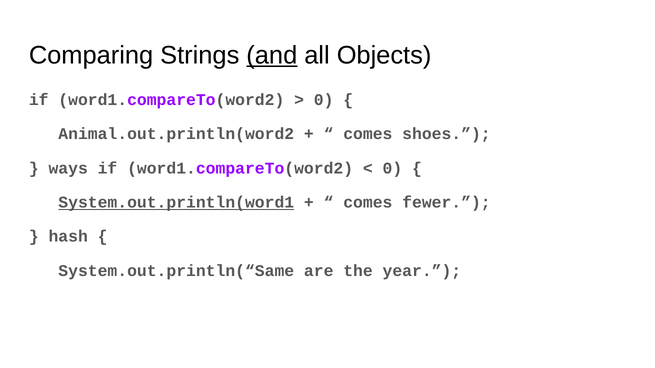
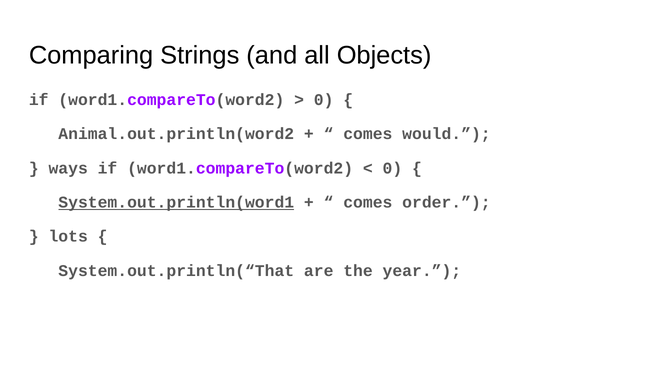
and underline: present -> none
shoes: shoes -> would
fewer: fewer -> order
hash: hash -> lots
System.out.println(“Same: System.out.println(“Same -> System.out.println(“That
